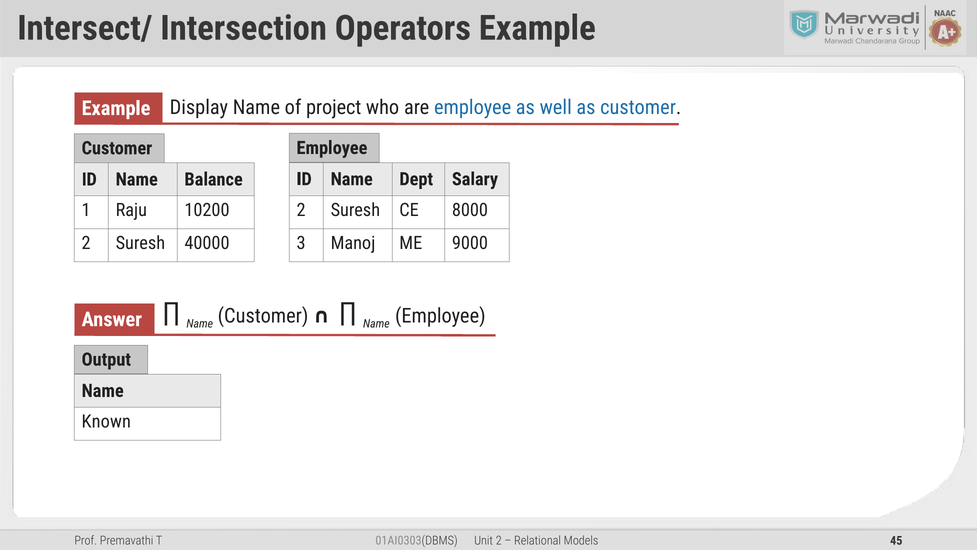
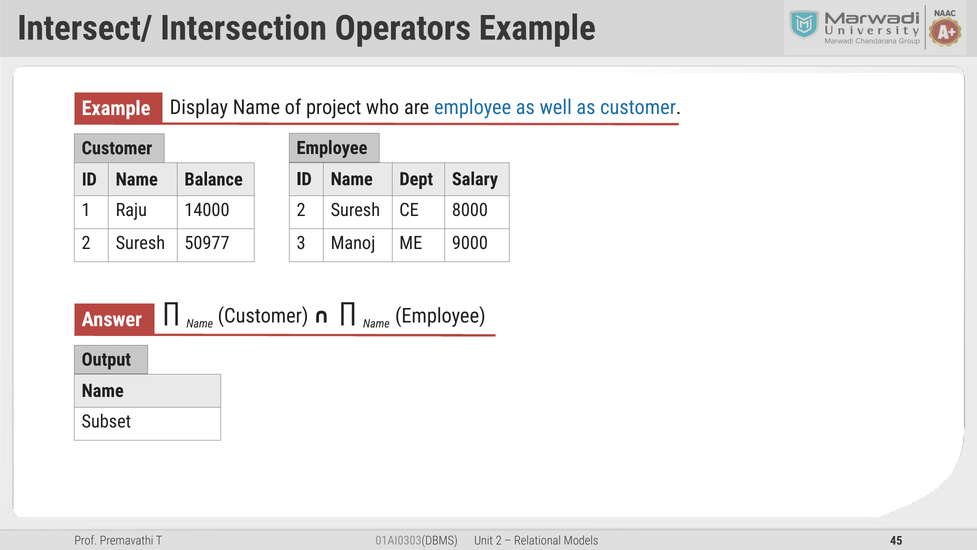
10200: 10200 -> 14000
40000: 40000 -> 50977
Known: Known -> Subset
